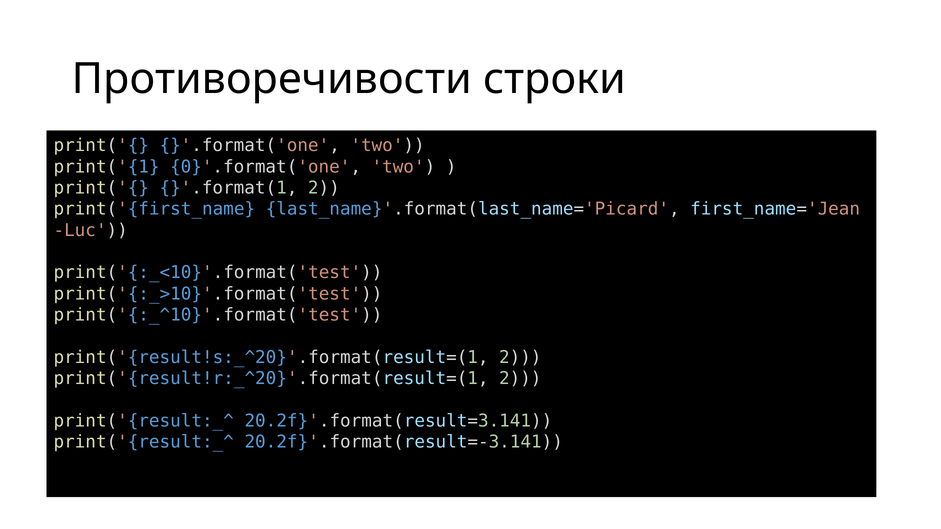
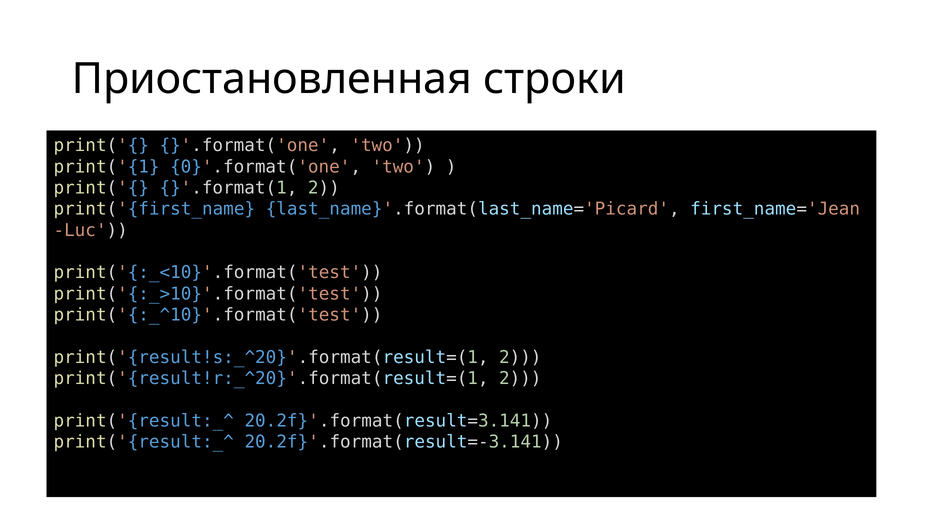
Противоречивости: Противоречивости -> Приостановленная
